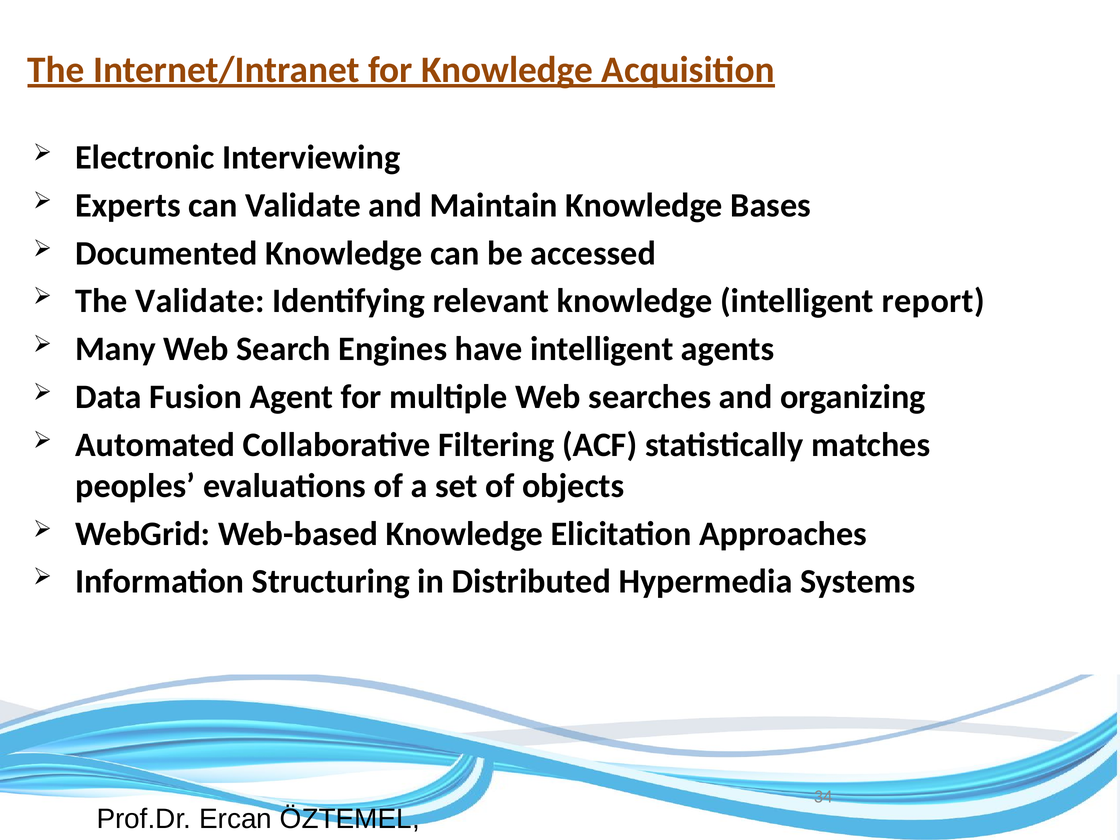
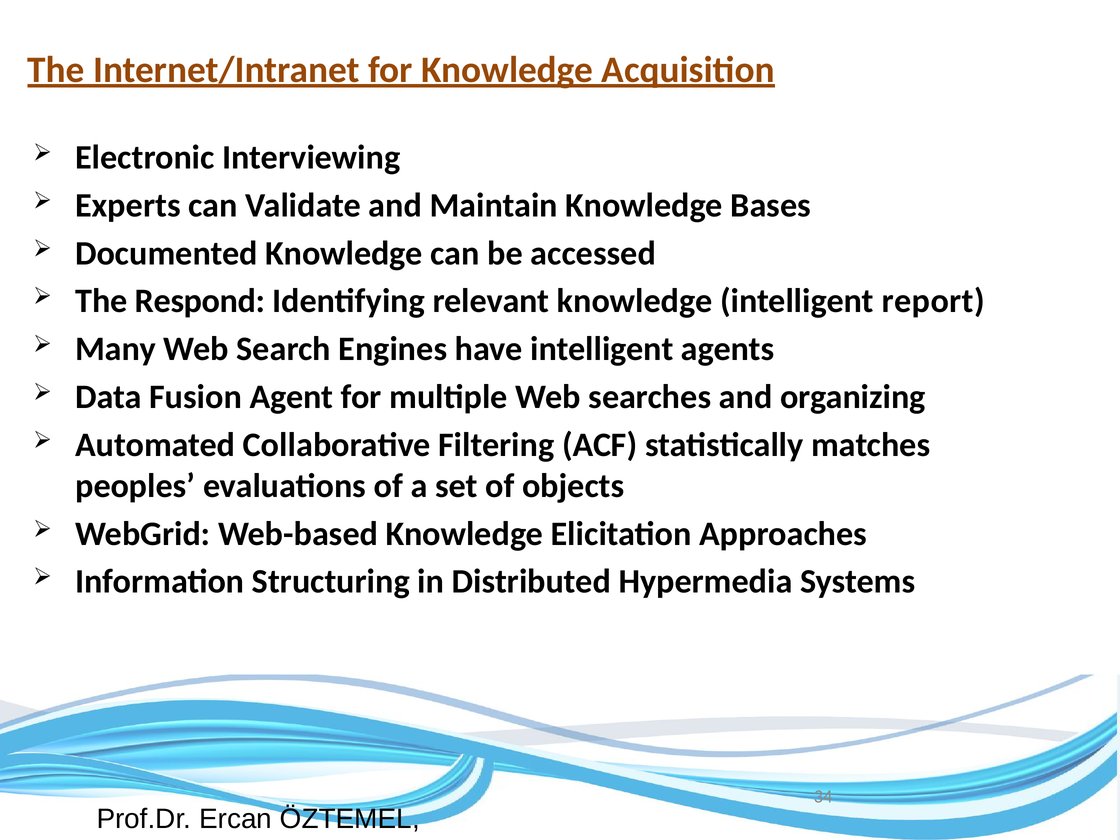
The Validate: Validate -> Respond
